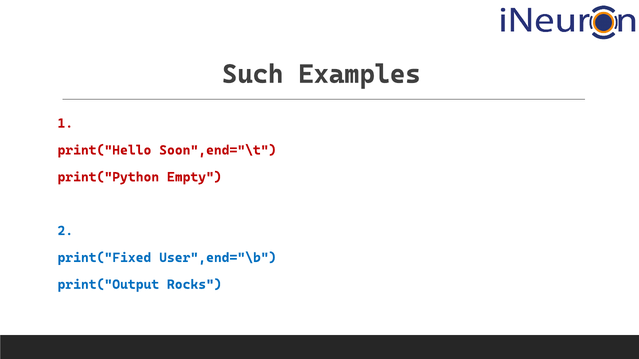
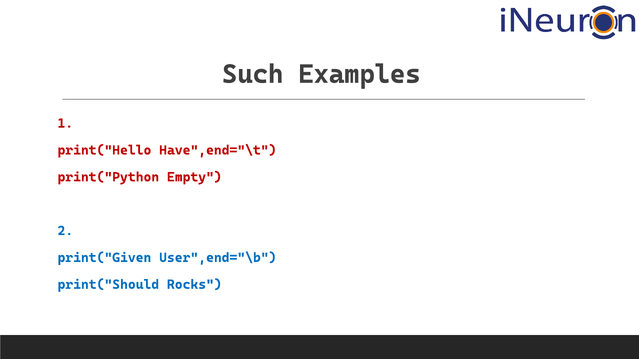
Soon",end="\t: Soon",end="\t -> Have",end="\t
print("Fixed: print("Fixed -> print("Given
print("Output: print("Output -> print("Should
